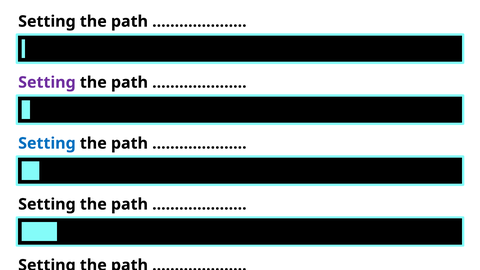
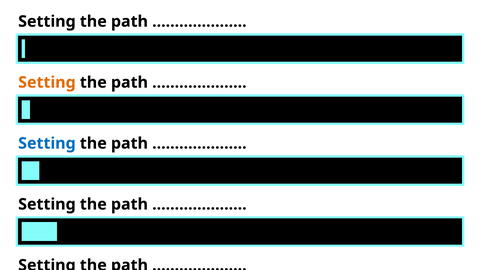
Setting at (47, 82) colour: purple -> orange
